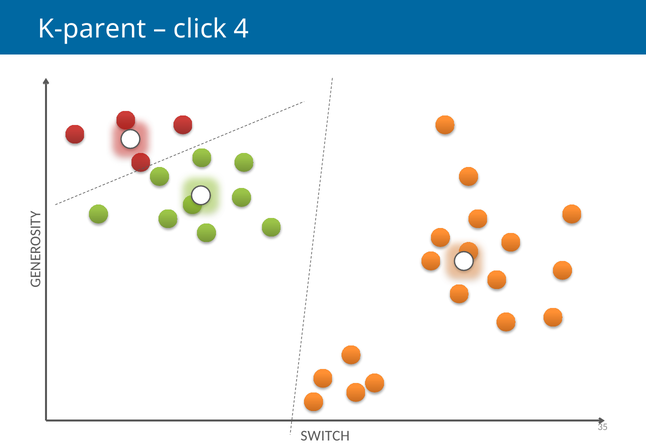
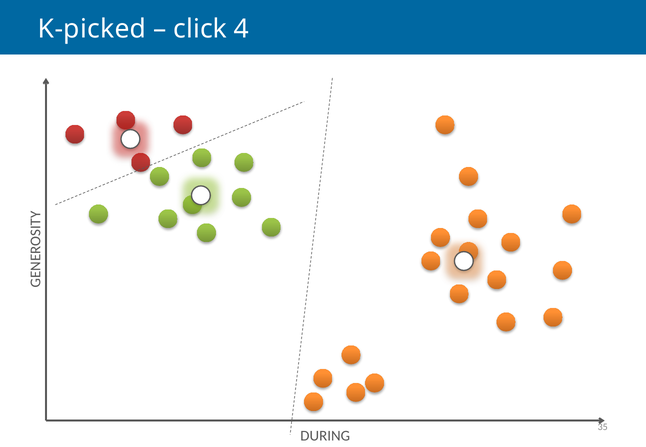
K-parent: K-parent -> K-picked
SWITCH: SWITCH -> DURING
